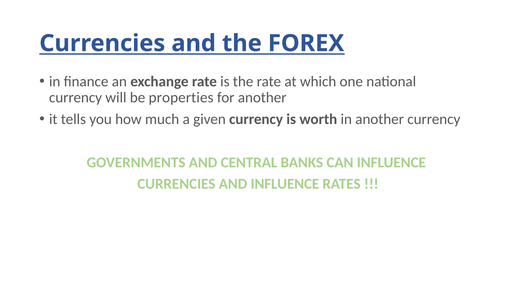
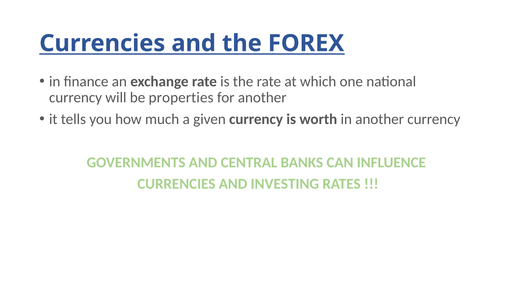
AND INFLUENCE: INFLUENCE -> INVESTING
